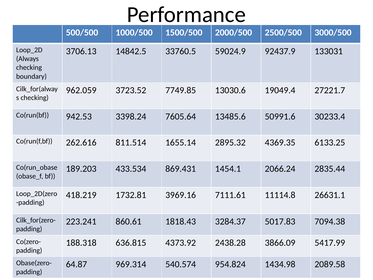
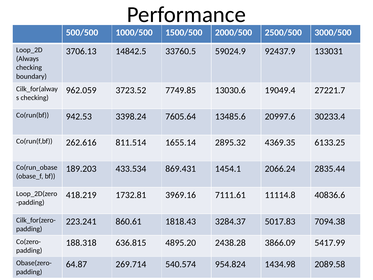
50991.6: 50991.6 -> 20997.6
26631.1: 26631.1 -> 40836.6
4373.92: 4373.92 -> 4895.20
969.314: 969.314 -> 269.714
